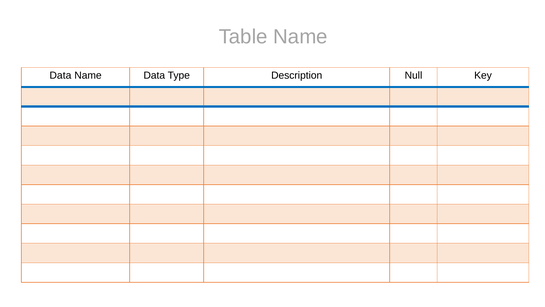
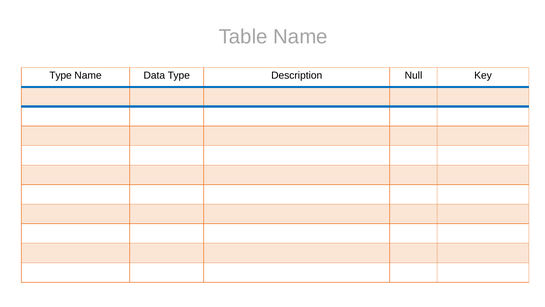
Data at (60, 75): Data -> Type
